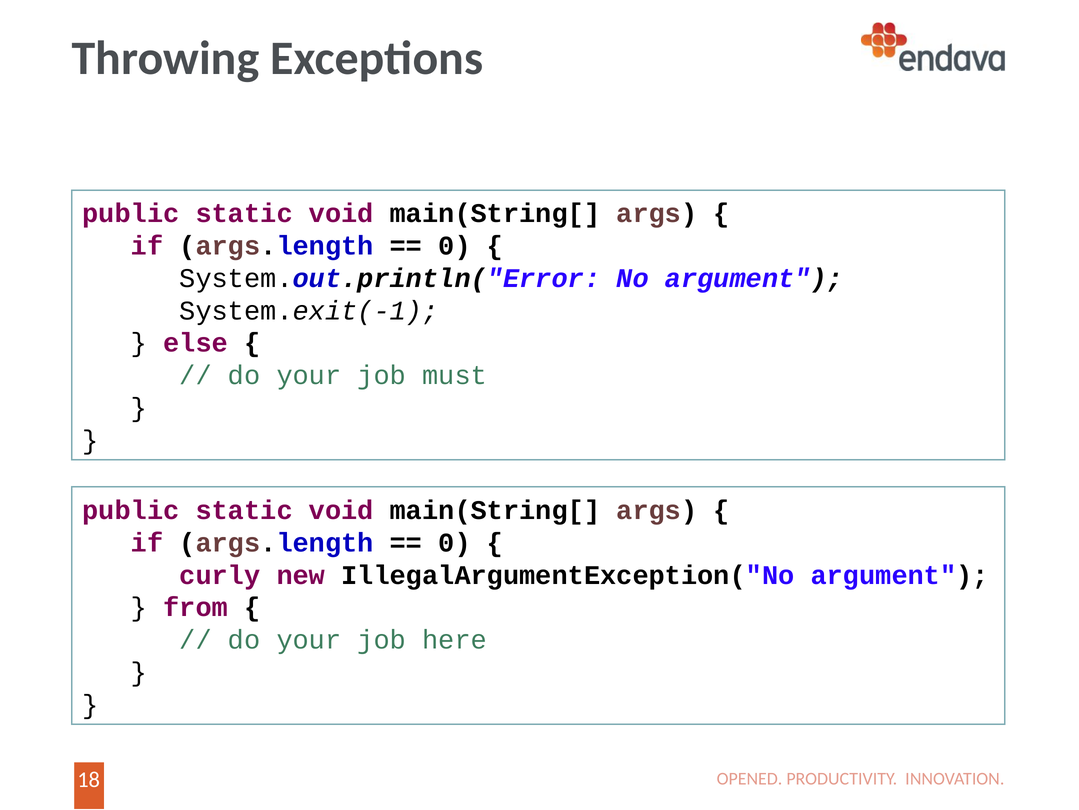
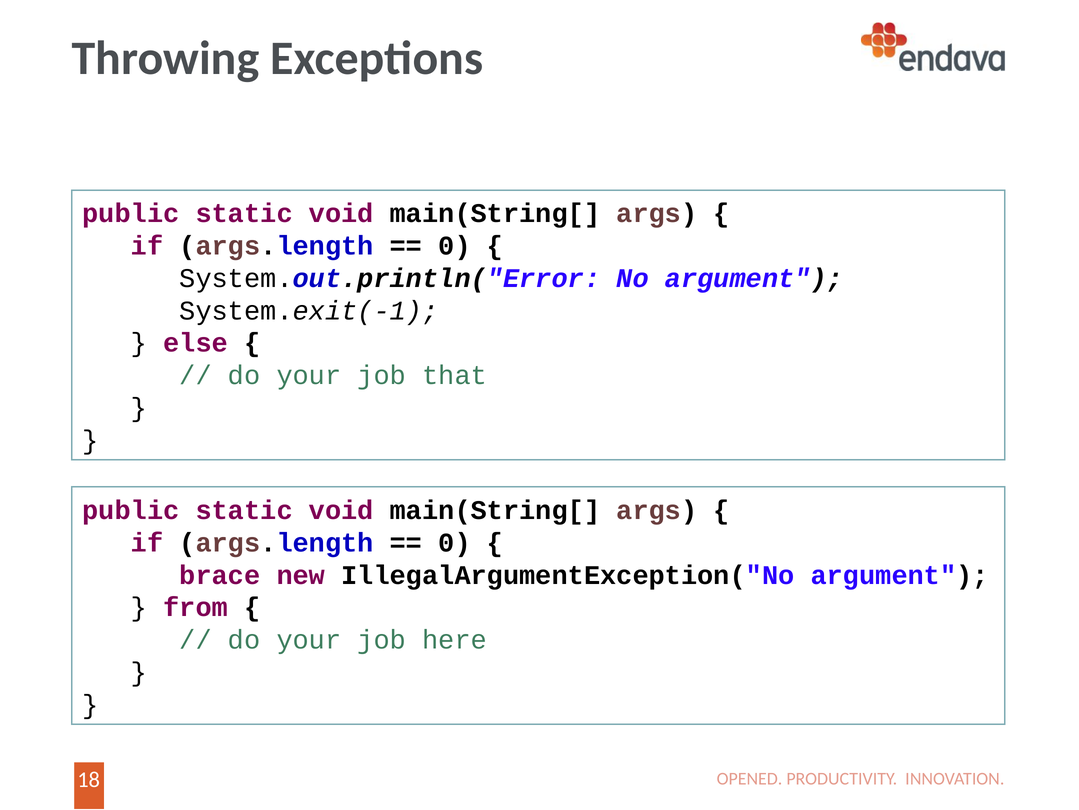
must: must -> that
curly: curly -> brace
